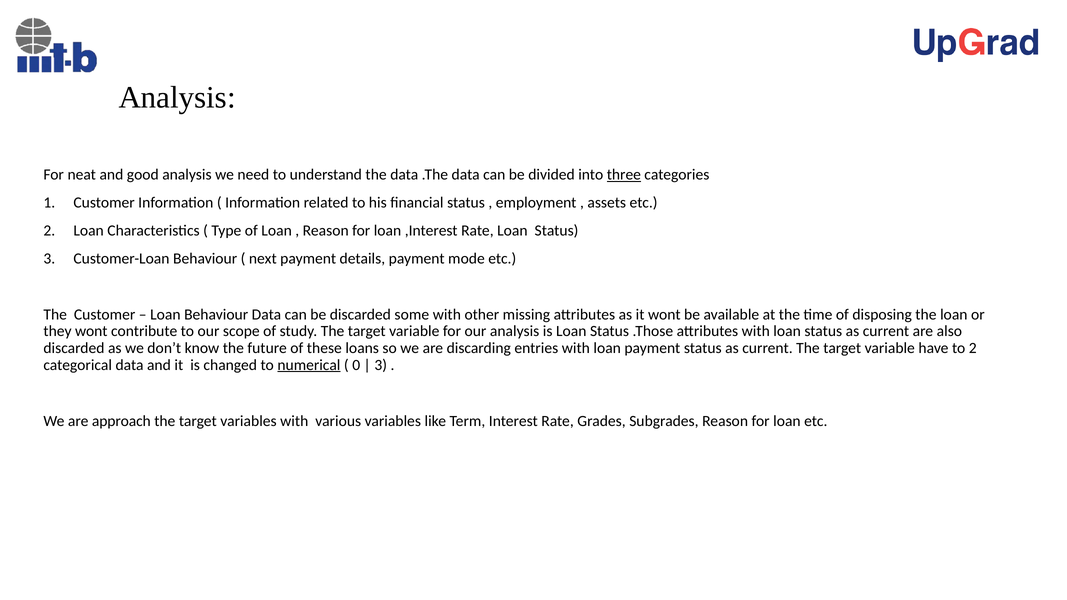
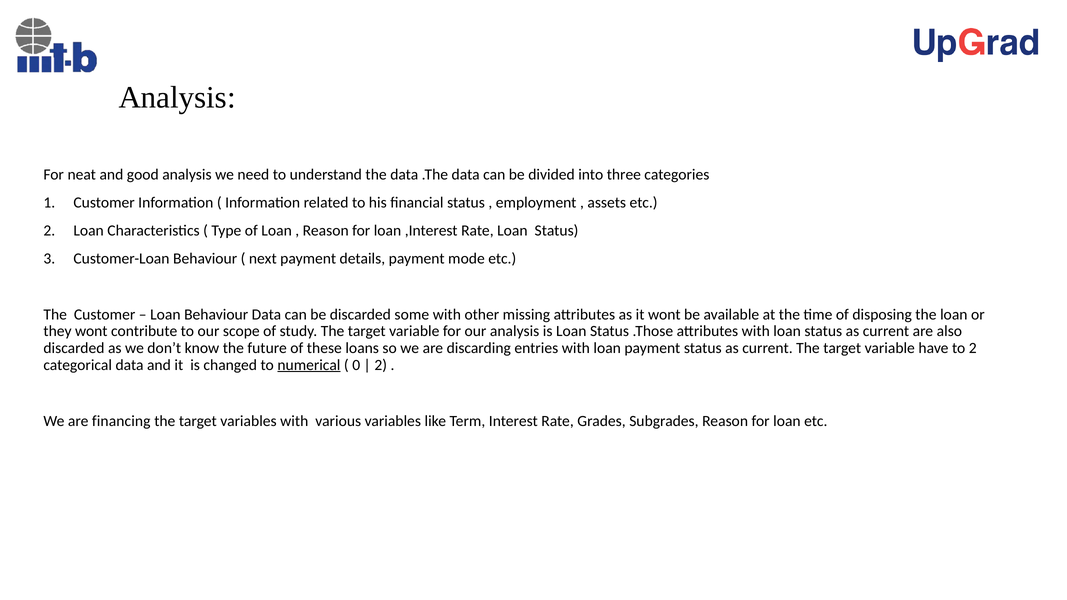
three underline: present -> none
3 at (381, 365): 3 -> 2
approach: approach -> financing
